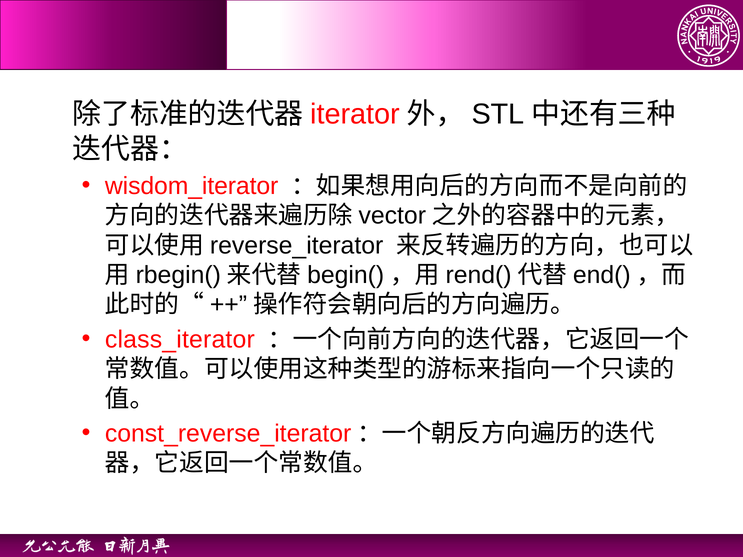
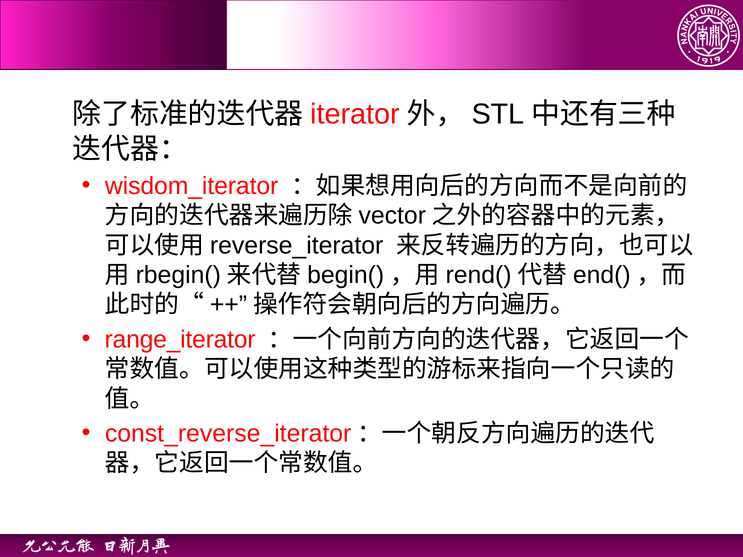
class_iterator: class_iterator -> range_iterator
